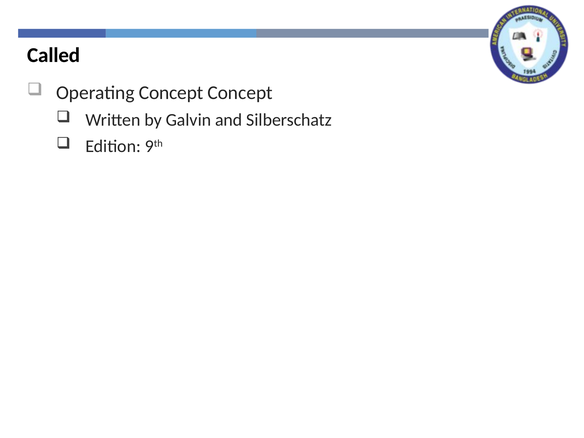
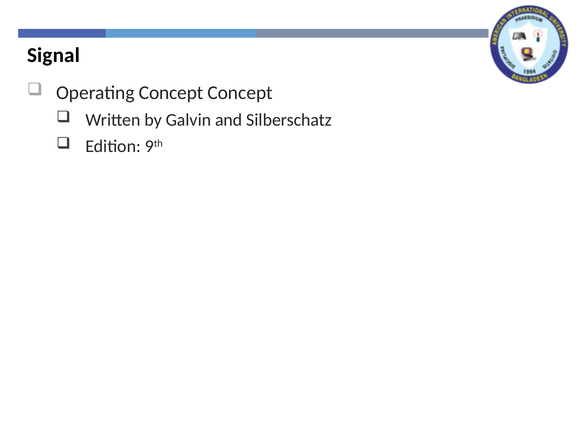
Called: Called -> Signal
